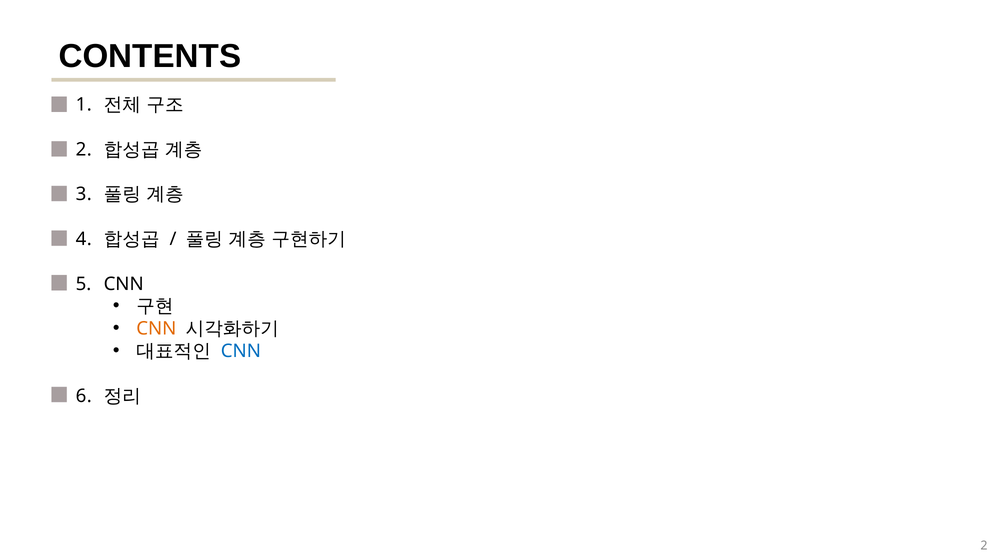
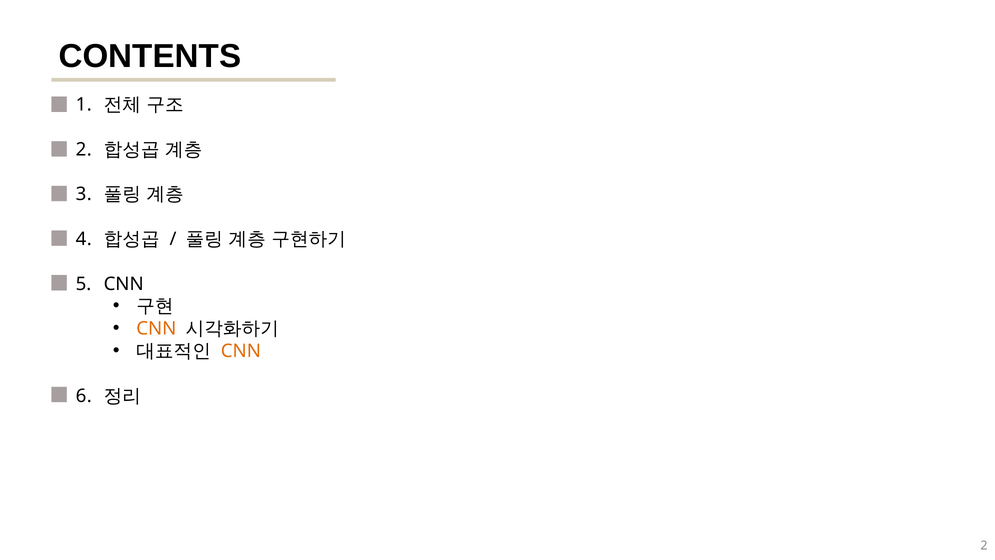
CNN at (241, 351) colour: blue -> orange
